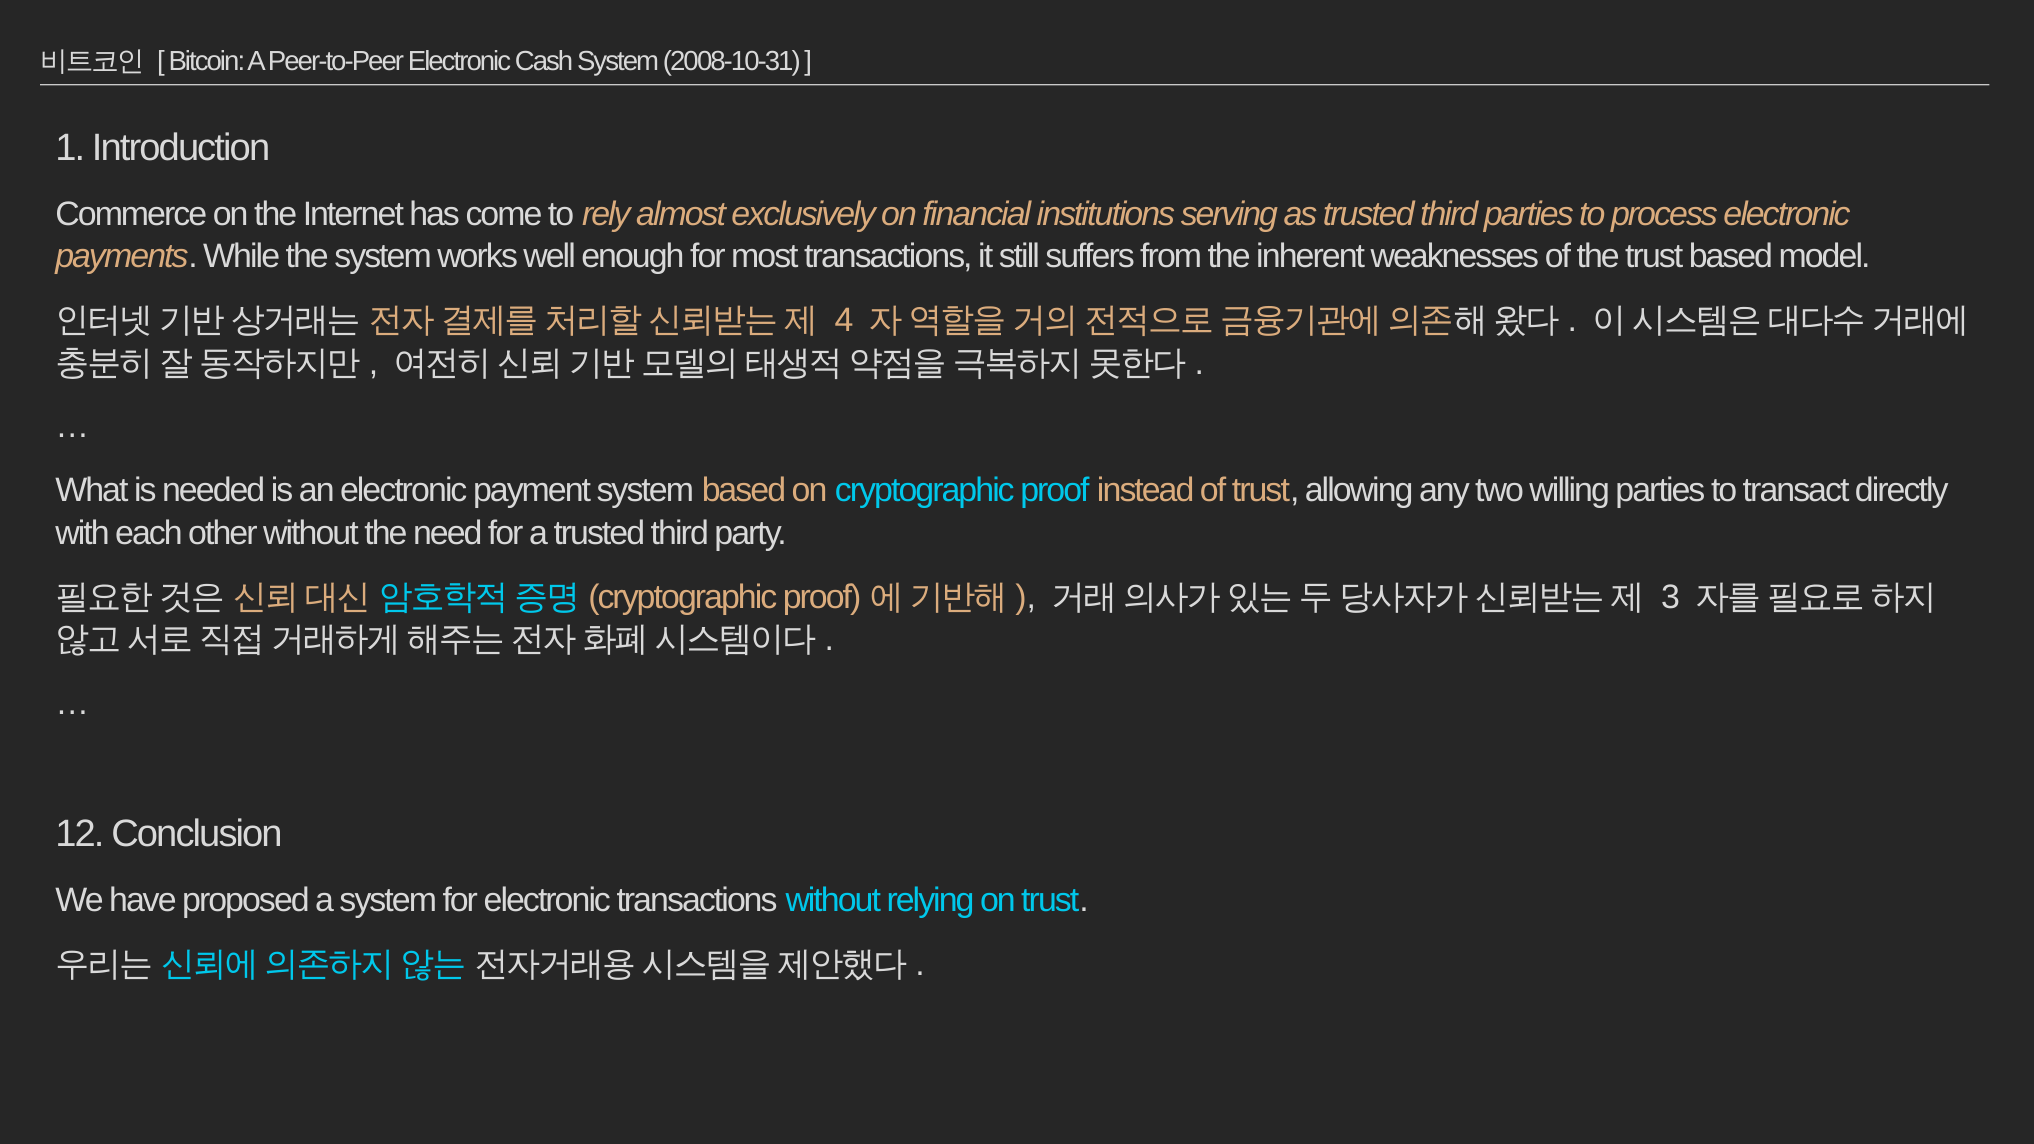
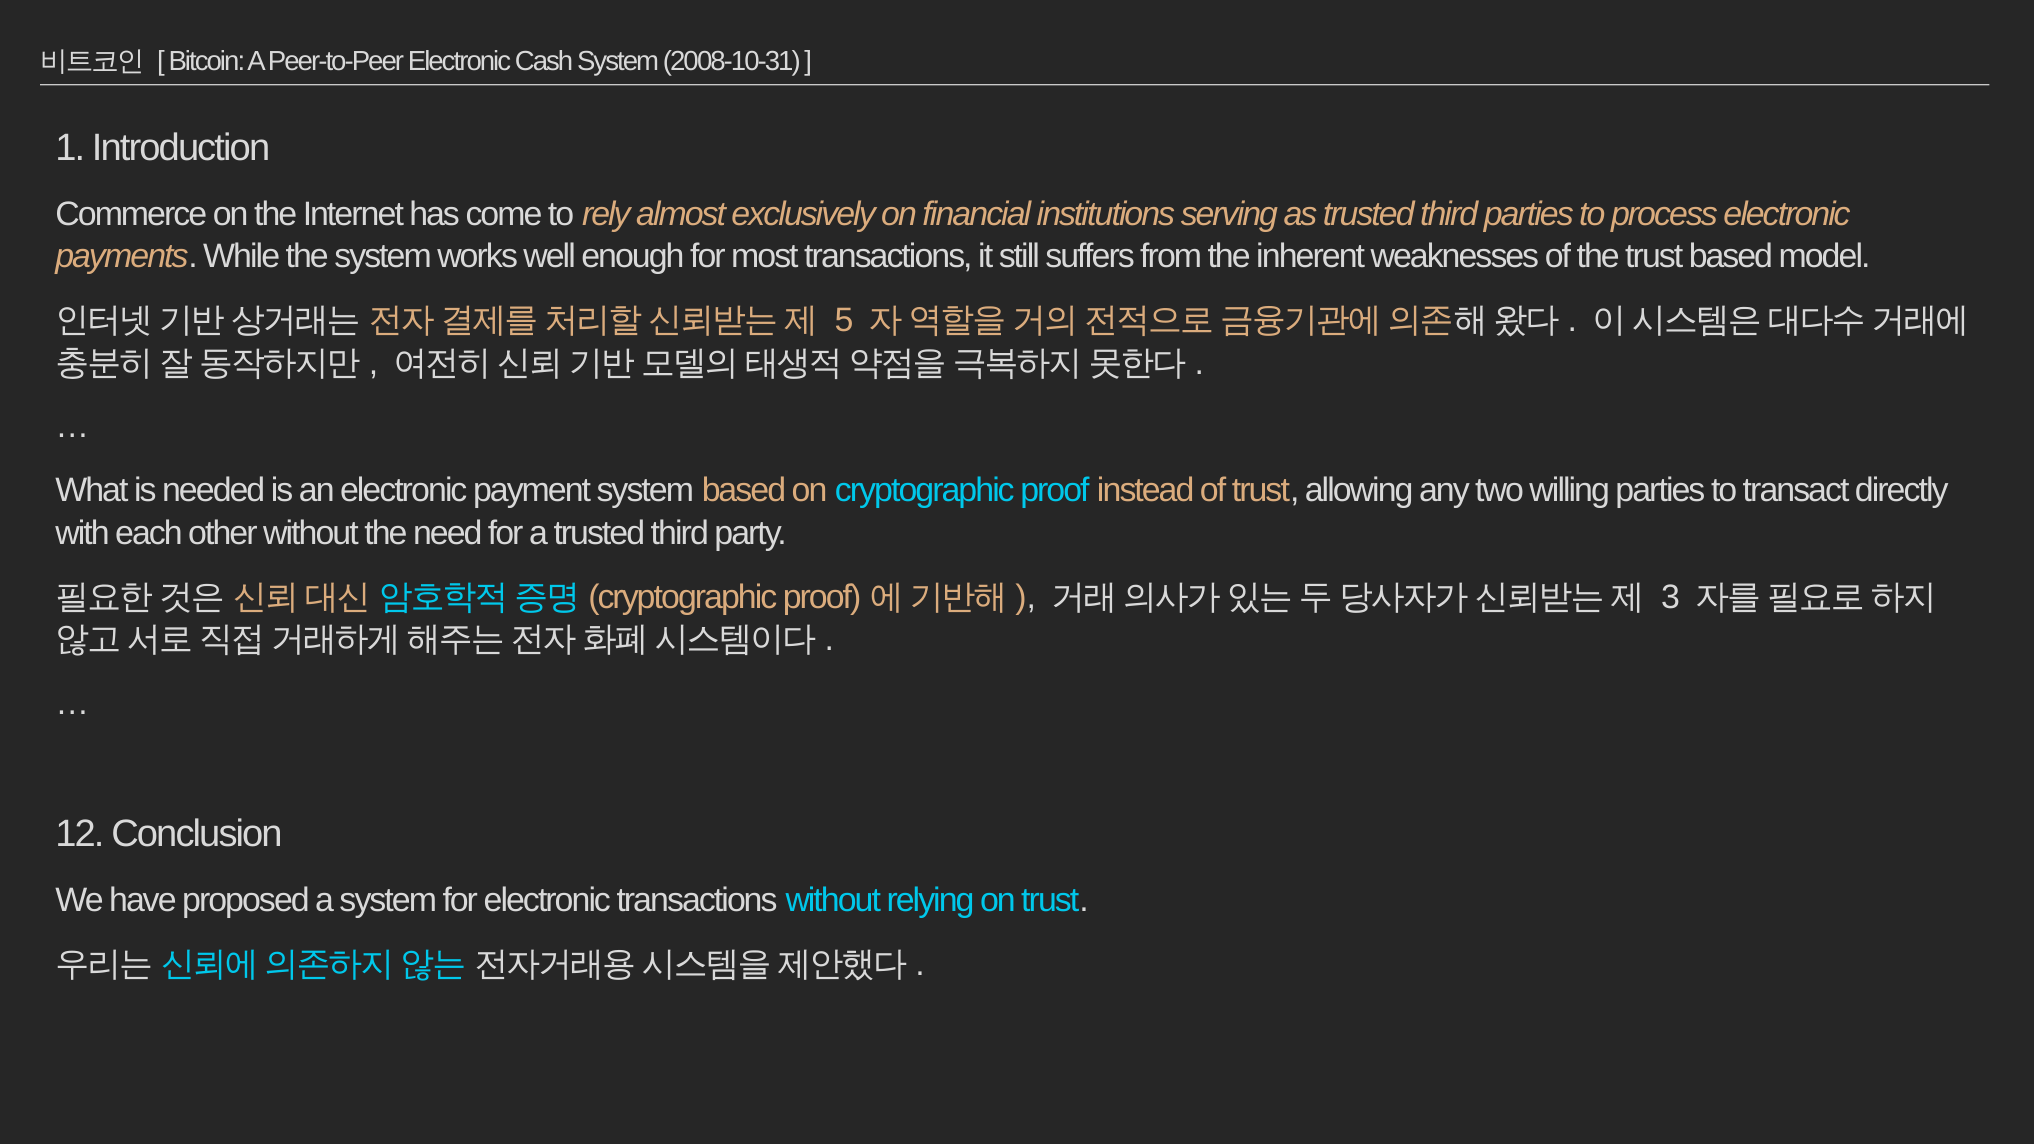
4: 4 -> 5
